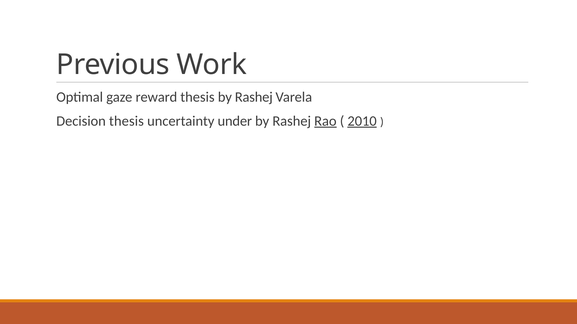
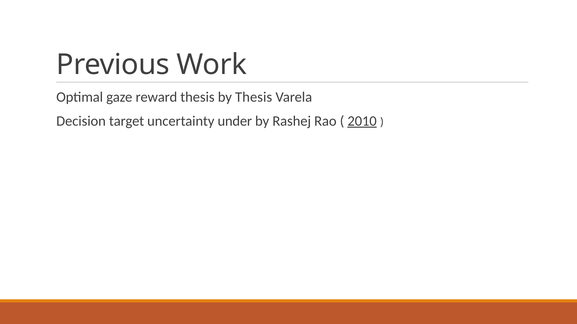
thesis by Rashej: Rashej -> Thesis
Decision thesis: thesis -> target
Rao underline: present -> none
